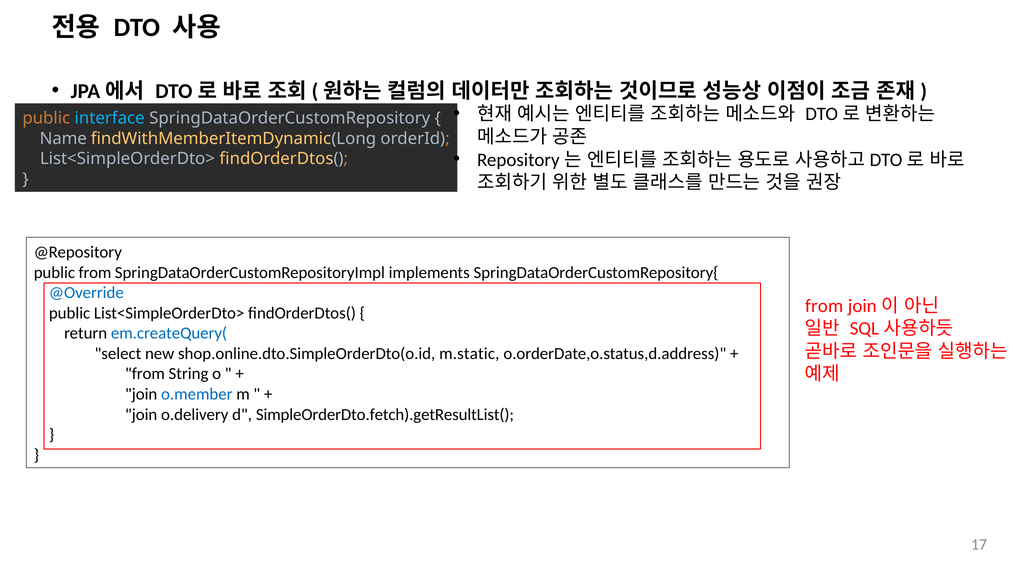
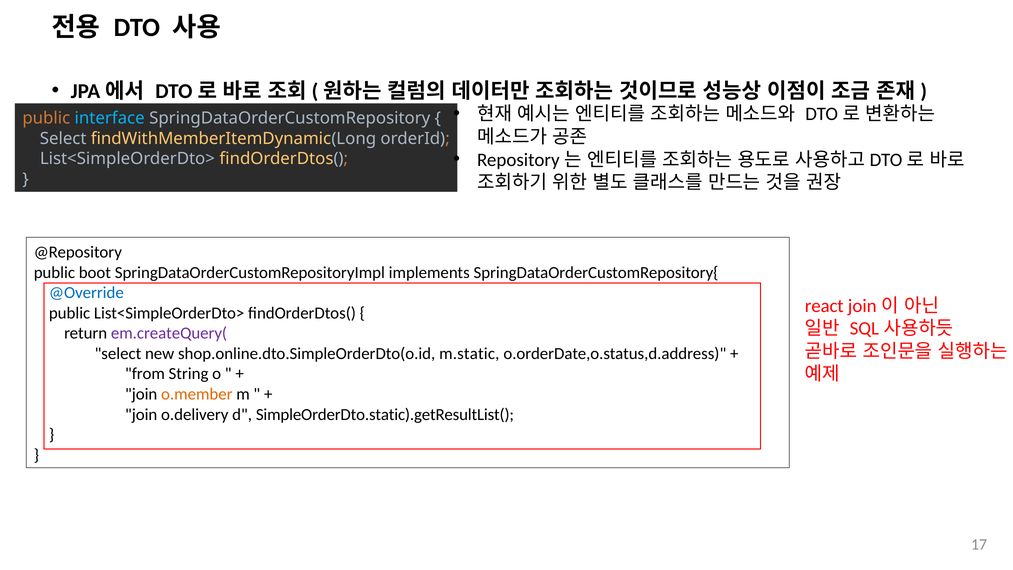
Name at (63, 139): Name -> Select
public from: from -> boot
from at (824, 306): from -> react
em.createQuery( colour: blue -> purple
o.member colour: blue -> orange
SimpleOrderDto.fetch).getResultList(: SimpleOrderDto.fetch).getResultList( -> SimpleOrderDto.static).getResultList(
